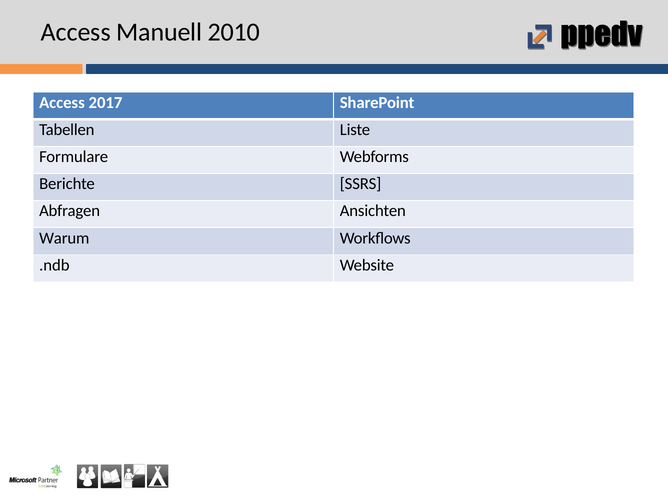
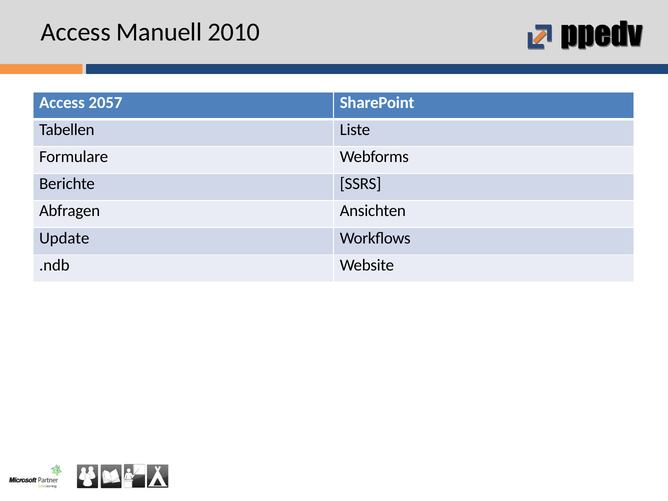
2017: 2017 -> 2057
Warum: Warum -> Update
